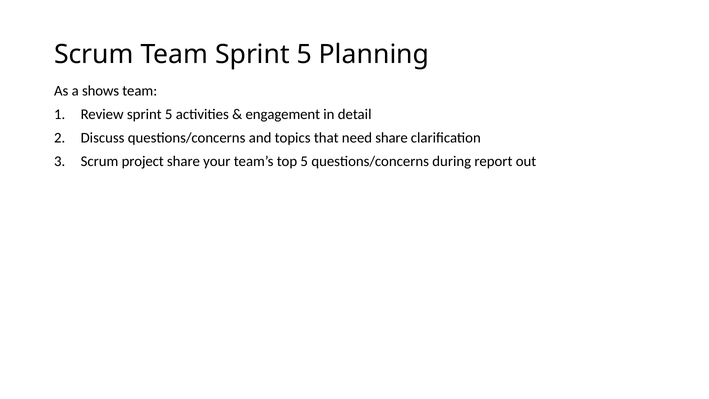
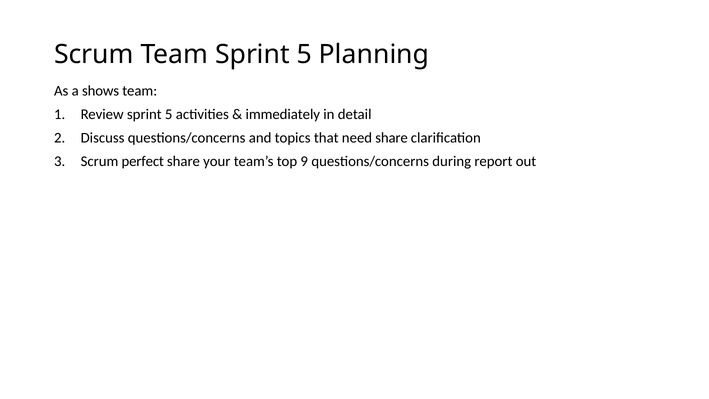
engagement: engagement -> immediately
project: project -> perfect
top 5: 5 -> 9
